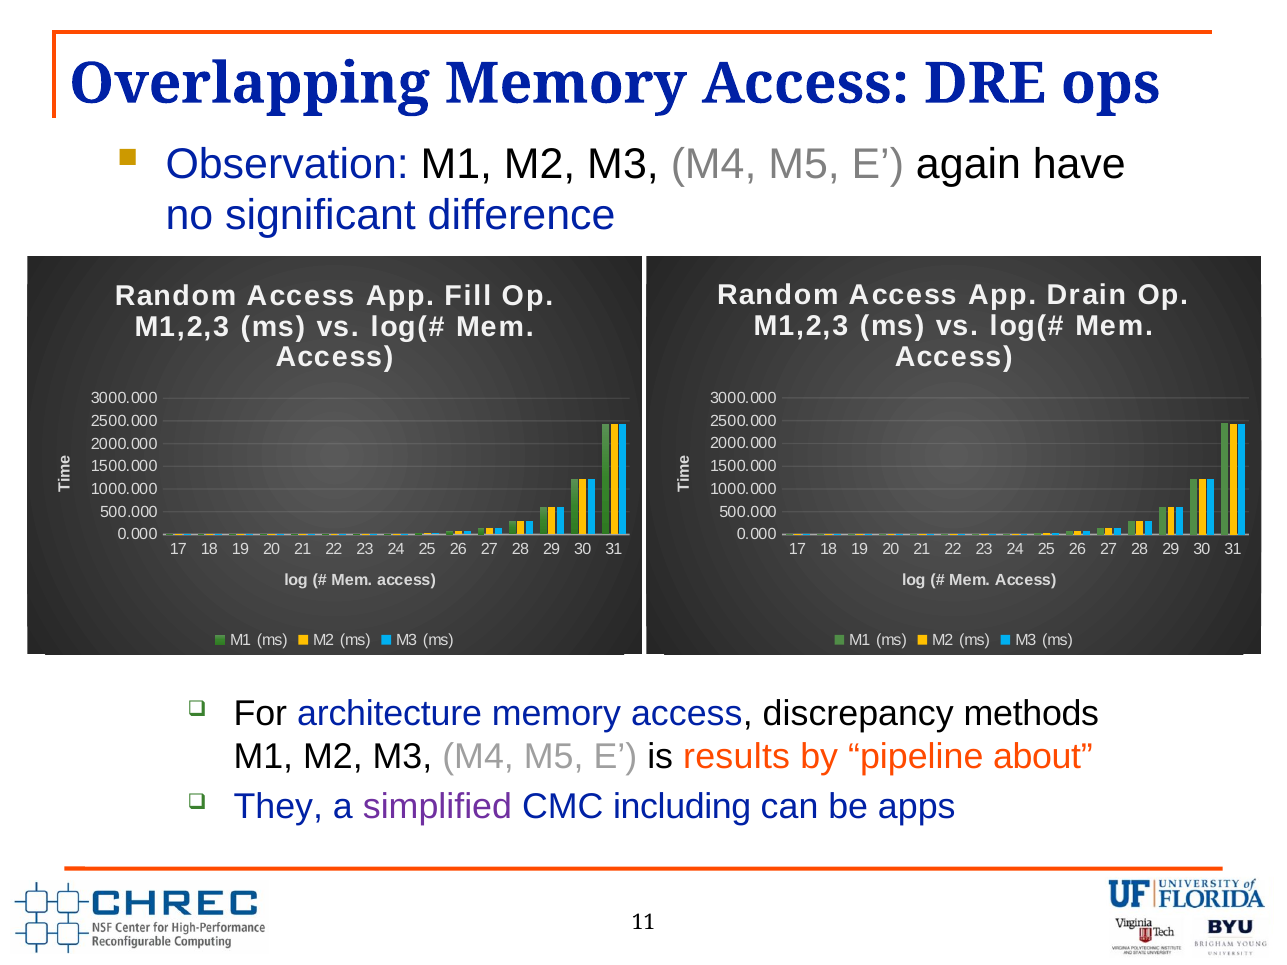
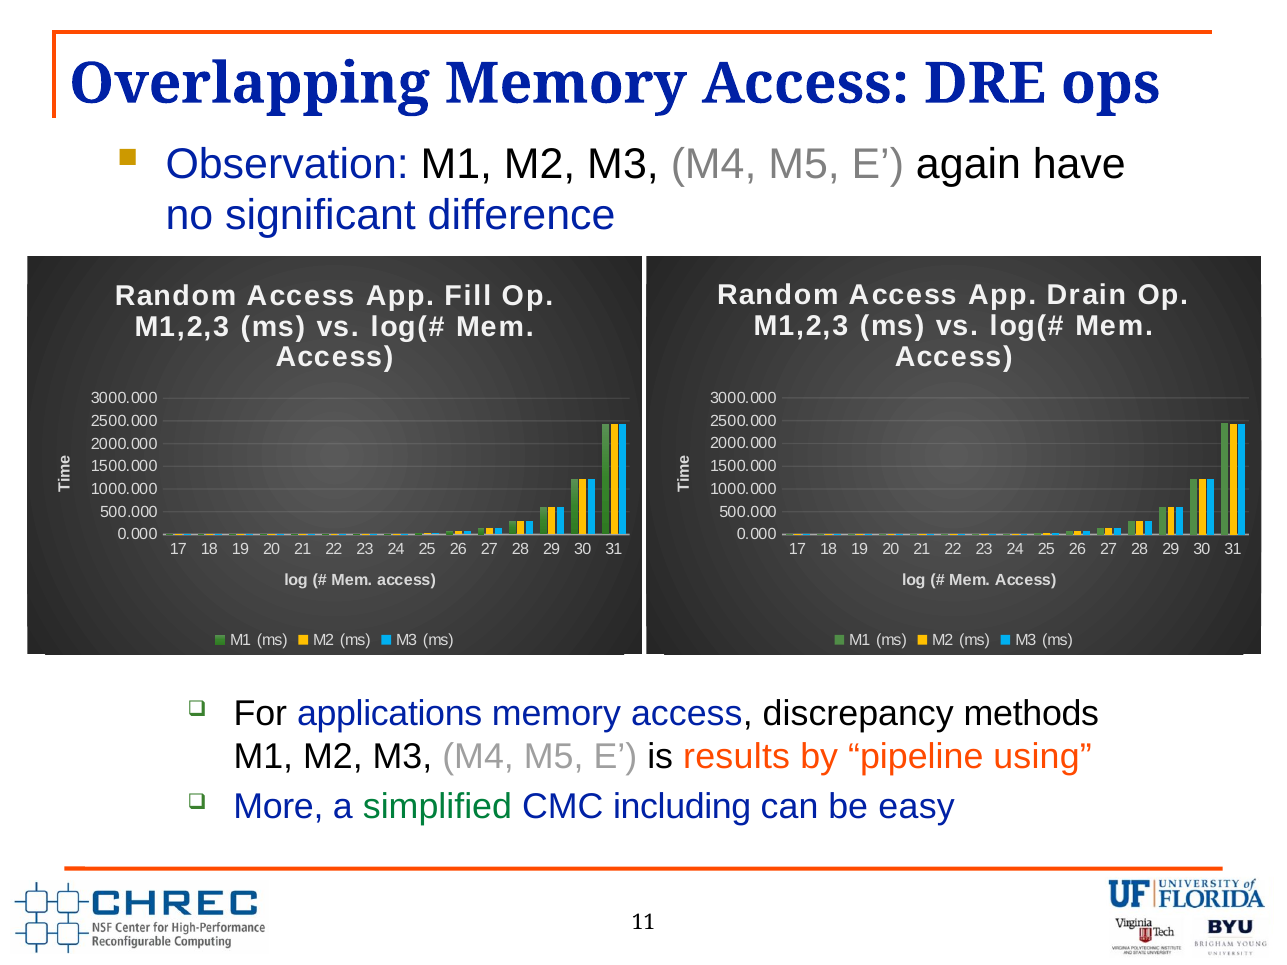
architecture: architecture -> applications
about: about -> using
They: They -> More
simplified colour: purple -> green
apps: apps -> easy
